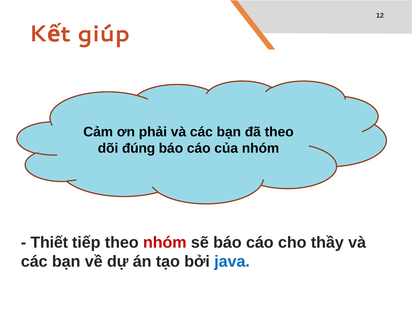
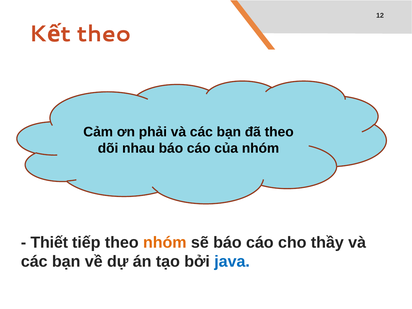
giúp at (104, 34): giúp -> theo
đúng: đúng -> nhau
nhóm at (165, 242) colour: red -> orange
